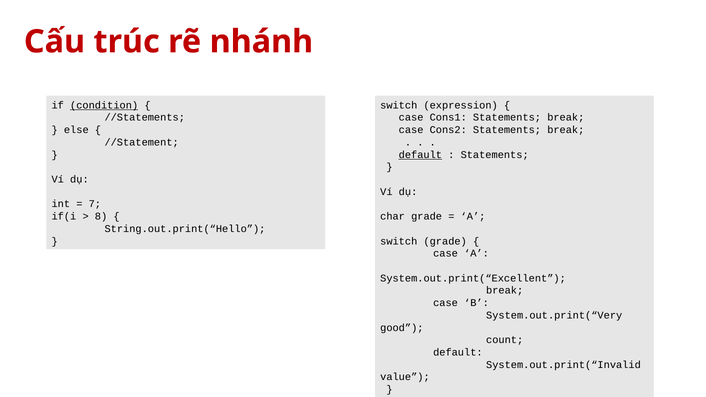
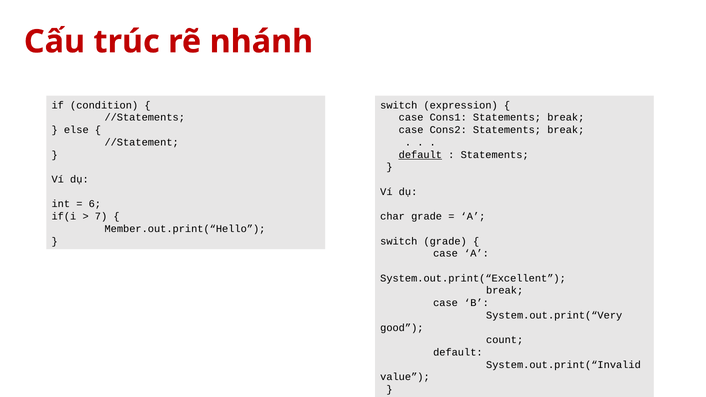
condition underline: present -> none
7: 7 -> 6
8: 8 -> 7
String.out.print(“Hello: String.out.print(“Hello -> Member.out.print(“Hello
